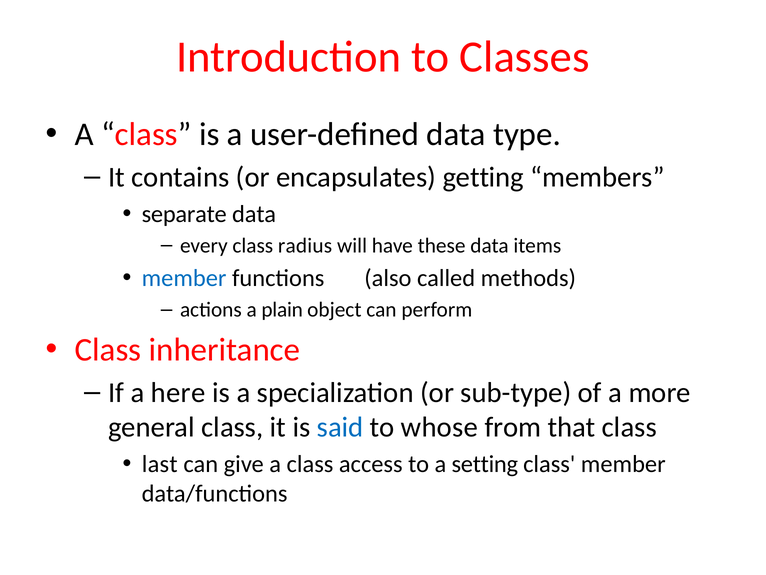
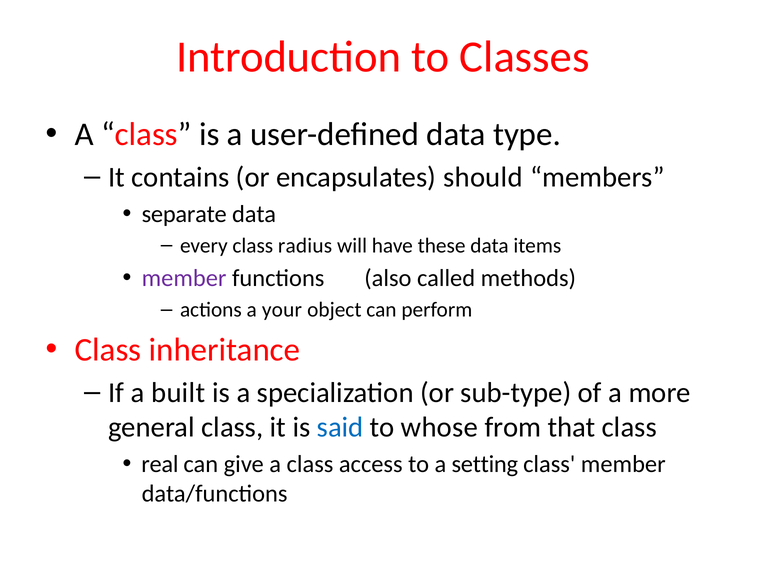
getting: getting -> should
member at (184, 278) colour: blue -> purple
plain: plain -> your
here: here -> built
last: last -> real
